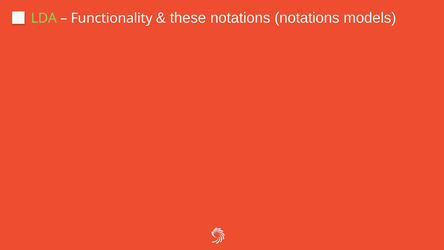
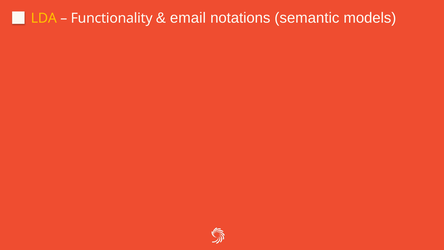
LDA colour: light green -> yellow
these: these -> email
notations notations: notations -> semantic
